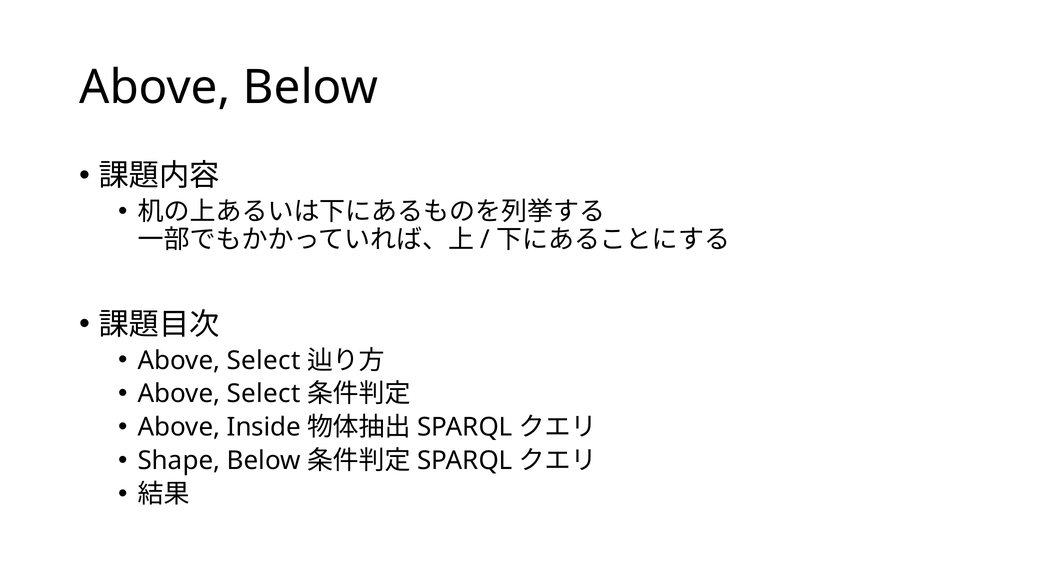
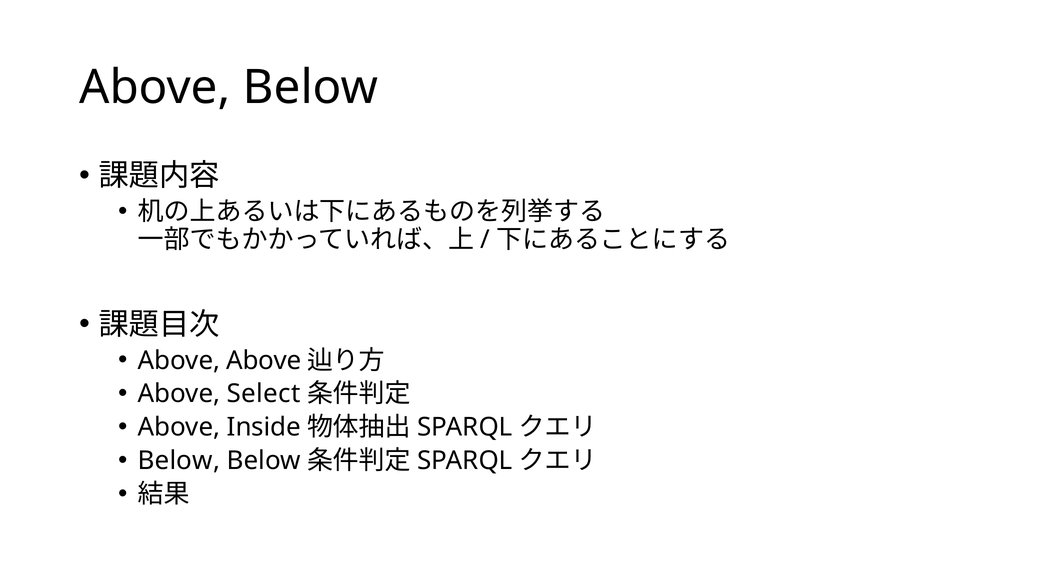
Select at (264, 360): Select -> Above
Shape at (179, 460): Shape -> Below
